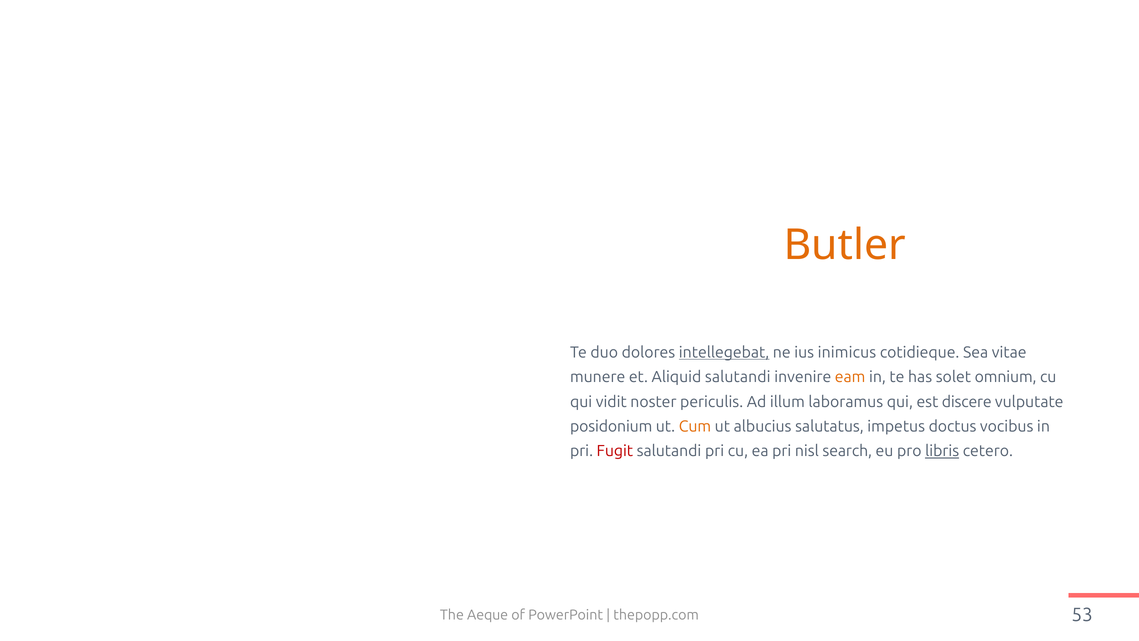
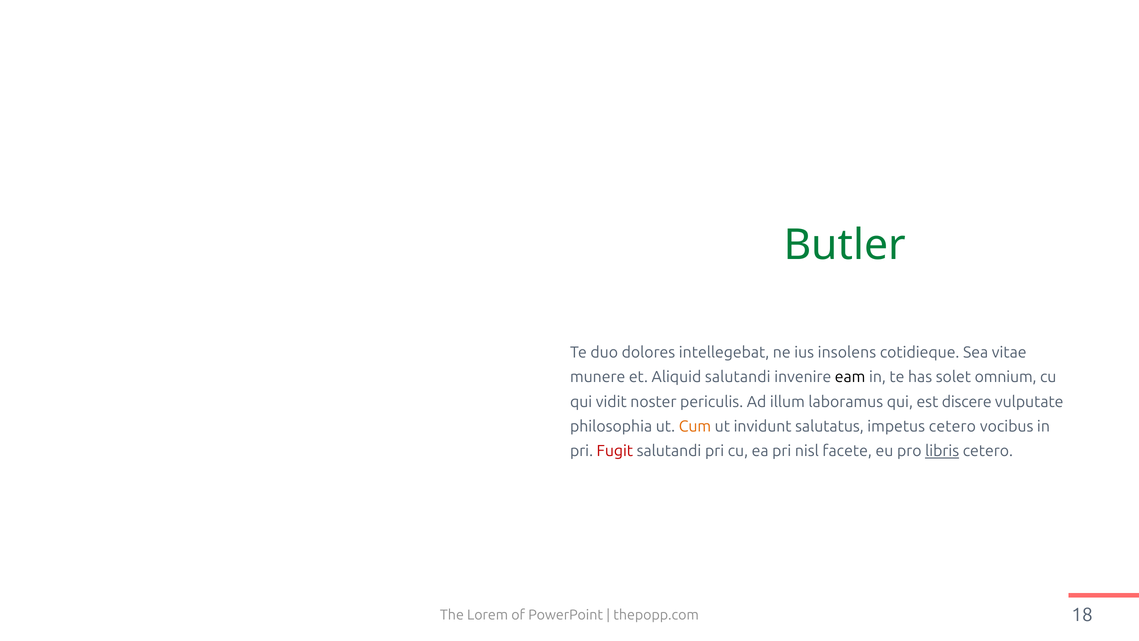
Butler colour: orange -> green
intellegebat underline: present -> none
inimicus: inimicus -> insolens
eam colour: orange -> black
posidonium: posidonium -> philosophia
albucius: albucius -> invidunt
impetus doctus: doctus -> cetero
search: search -> facete
Aeque: Aeque -> Lorem
53: 53 -> 18
